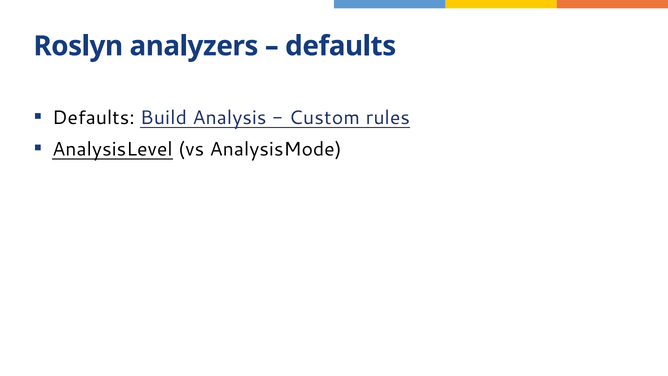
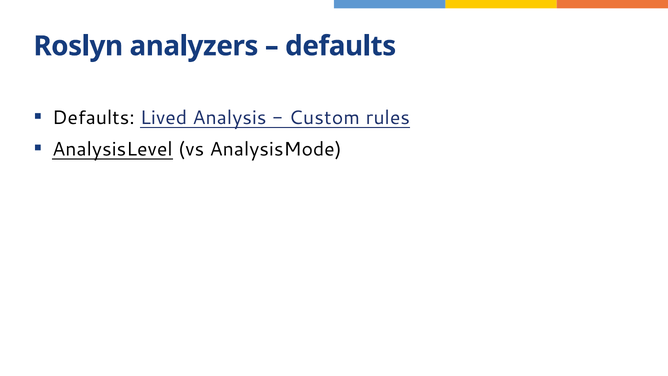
Build: Build -> Lived
